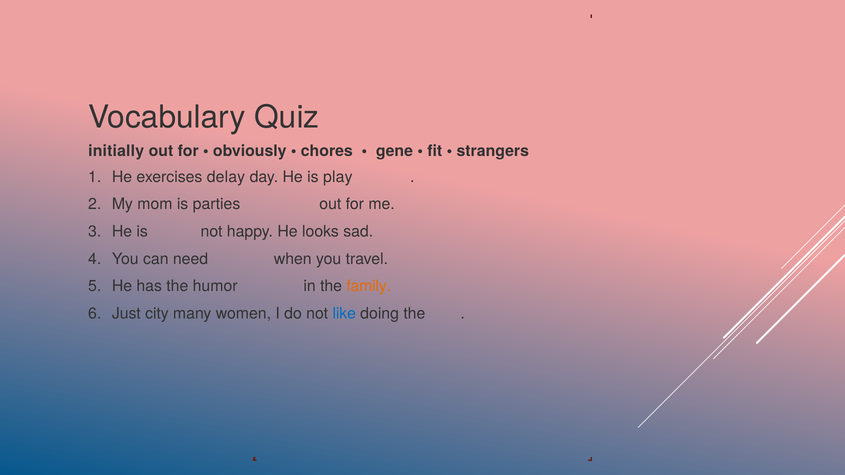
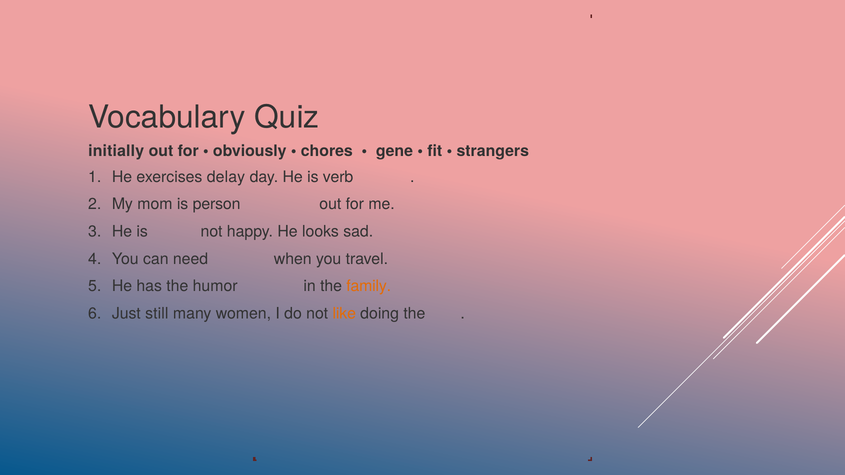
play: play -> verb
parties: parties -> person
city: city -> still
like colour: blue -> orange
